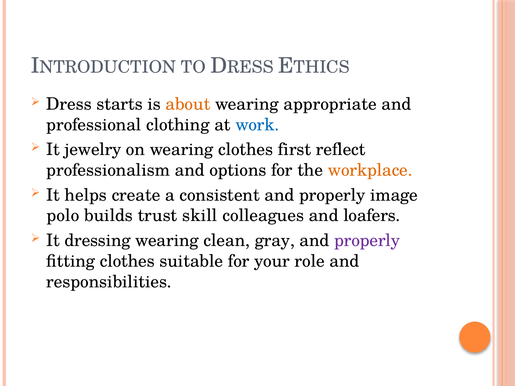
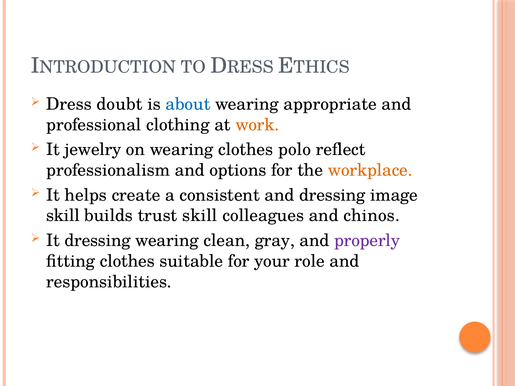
starts: starts -> doubt
about colour: orange -> blue
work colour: blue -> orange
first: first -> polo
consistent and properly: properly -> dressing
polo at (63, 216): polo -> skill
loafers: loafers -> chinos
